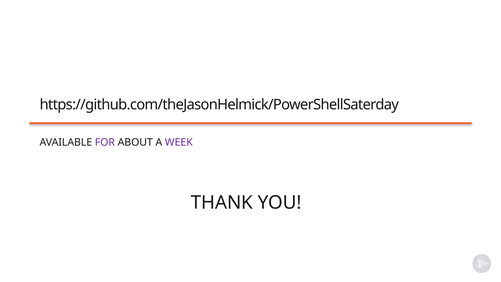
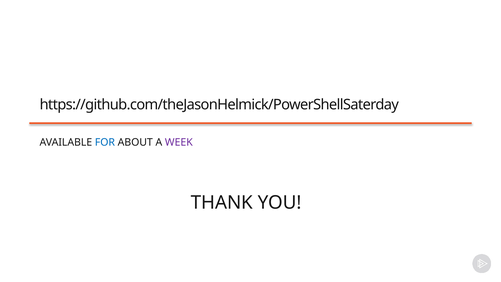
FOR colour: purple -> blue
